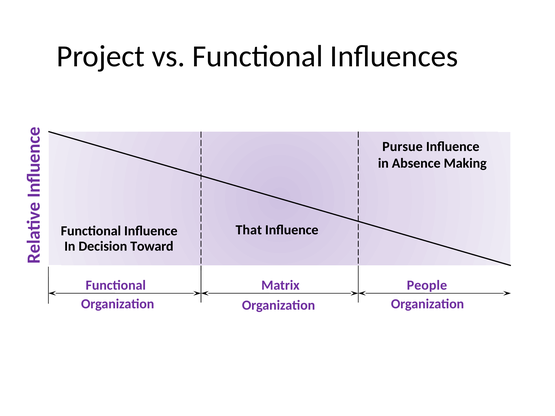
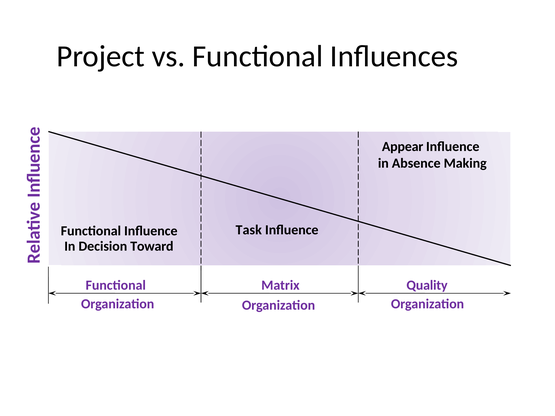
Pursue: Pursue -> Appear
That: That -> Task
People: People -> Quality
